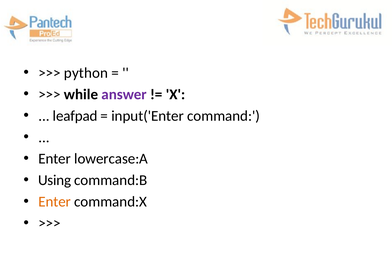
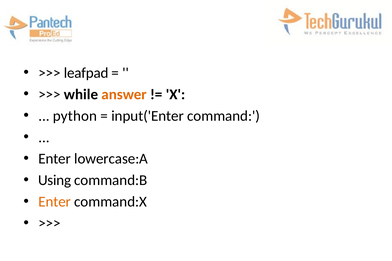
python: python -> leafpad
answer colour: purple -> orange
leafpad: leafpad -> python
